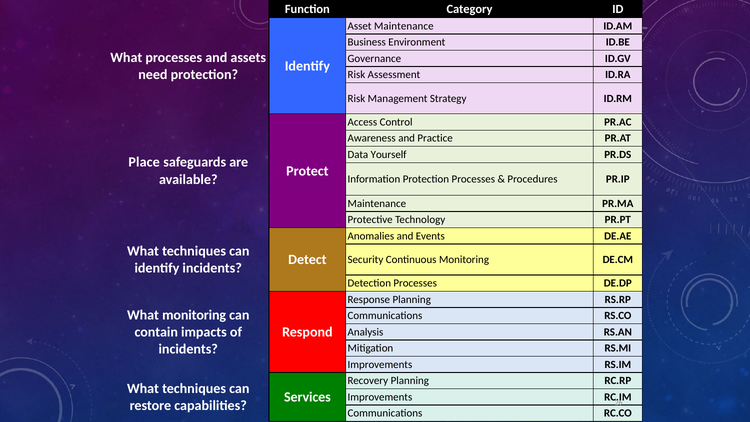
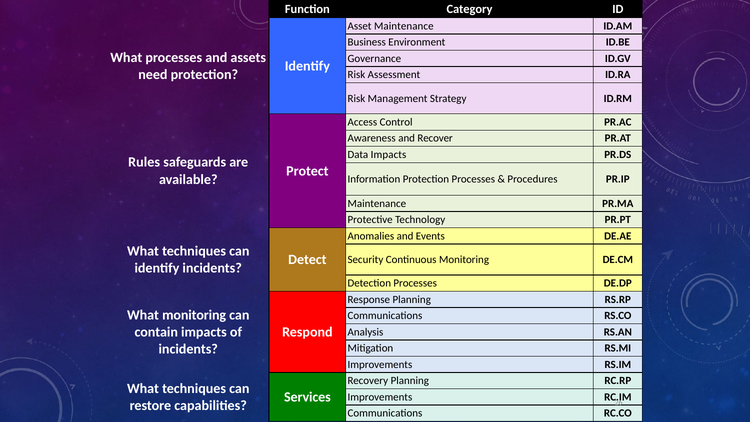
Practice: Practice -> Recover
Data Yourself: Yourself -> Impacts
Place: Place -> Rules
